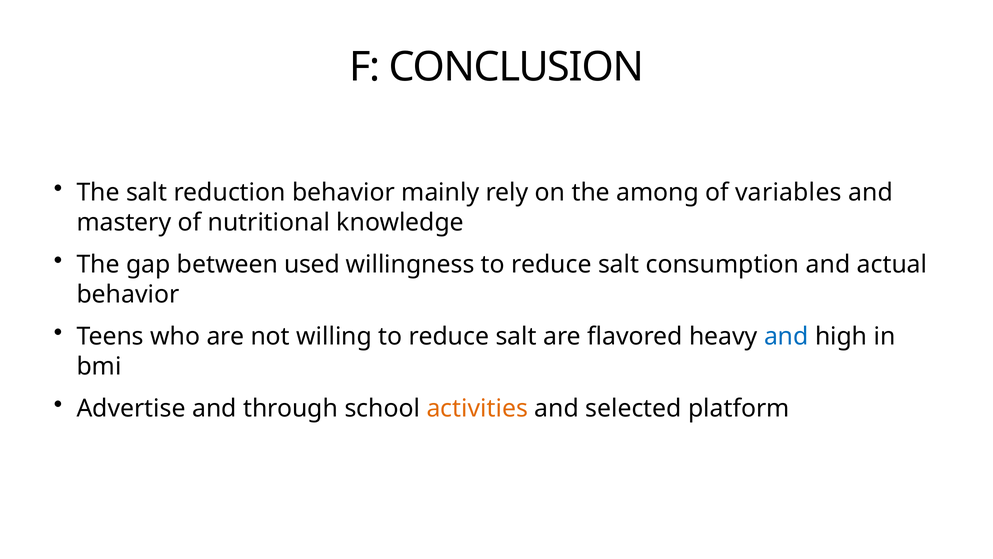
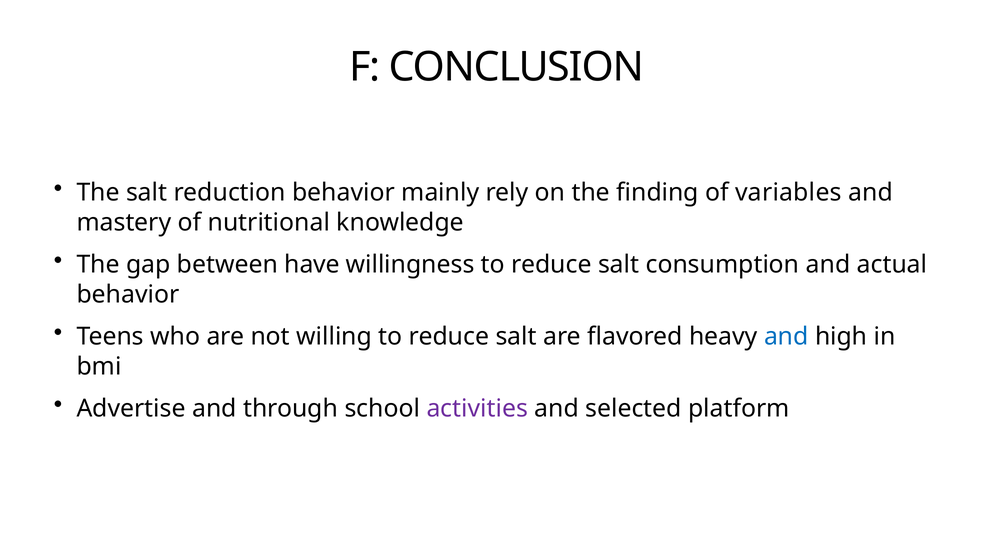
among: among -> finding
used: used -> have
activities colour: orange -> purple
